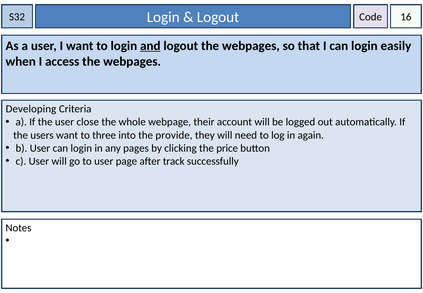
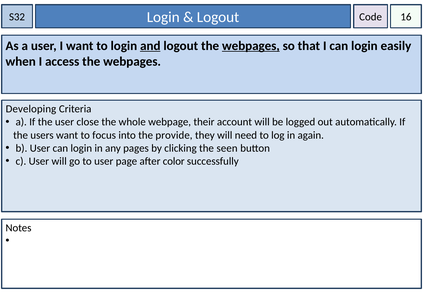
webpages at (251, 46) underline: none -> present
three: three -> focus
price: price -> seen
track: track -> color
